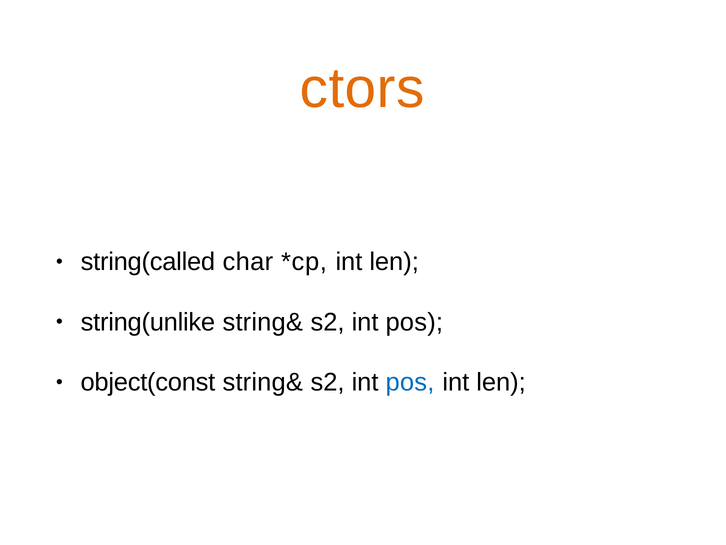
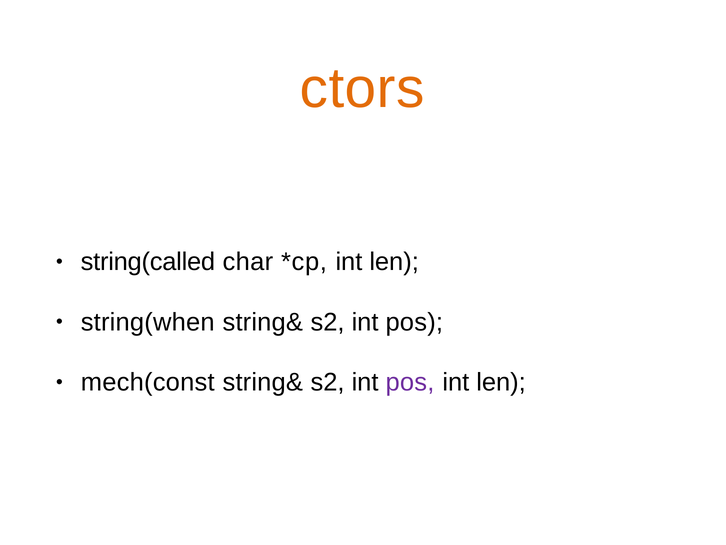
string(unlike: string(unlike -> string(when
object(const: object(const -> mech(const
pos at (410, 382) colour: blue -> purple
